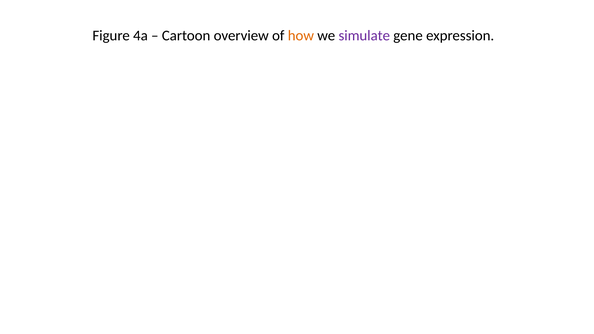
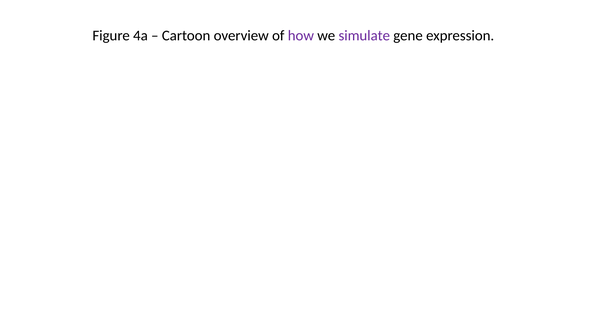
how colour: orange -> purple
